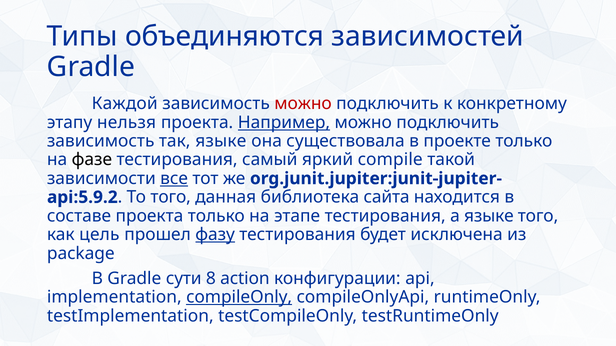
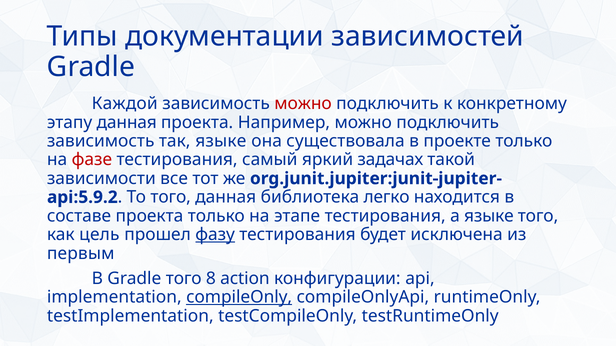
объединяются: объединяются -> документации
этапу нельзя: нельзя -> данная
Например underline: present -> none
фазе colour: black -> red
compile: compile -> задачах
все underline: present -> none
сайта: сайта -> легко
package: package -> первым
Gradle сути: сути -> того
